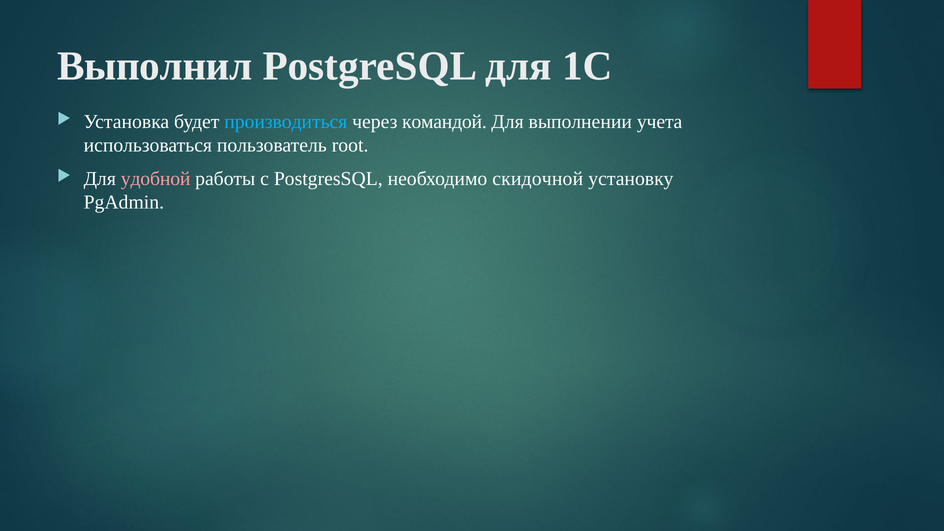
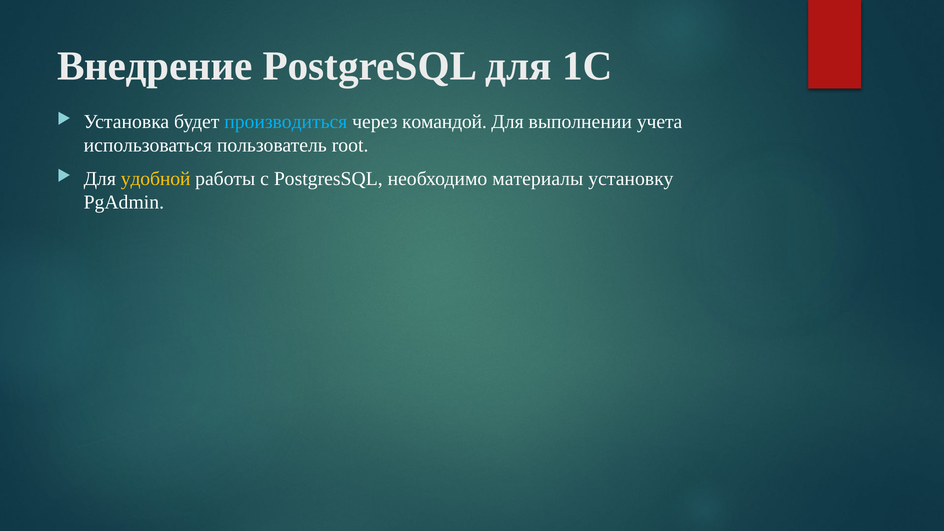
Выполнил: Выполнил -> Внедрение
удобной colour: pink -> yellow
скидочной: скидочной -> материалы
